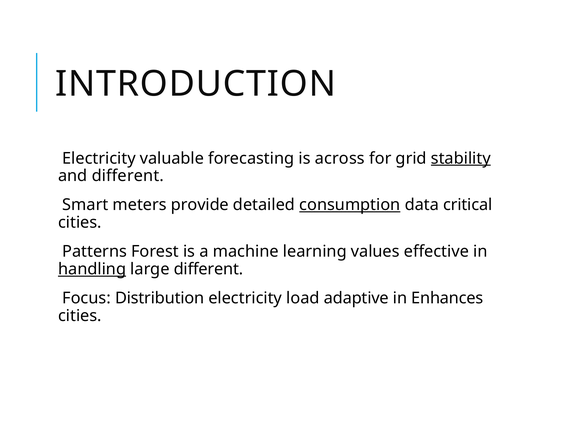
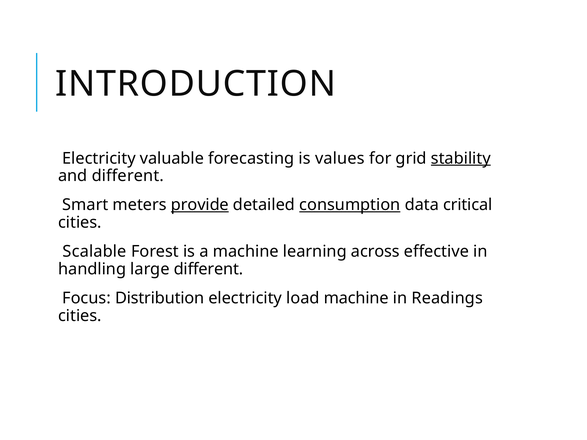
across: across -> values
provide underline: none -> present
Patterns: Patterns -> Scalable
values: values -> across
handling underline: present -> none
load adaptive: adaptive -> machine
Enhances: Enhances -> Readings
